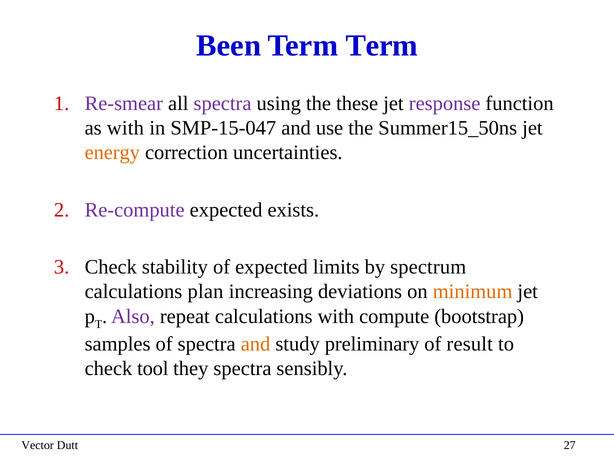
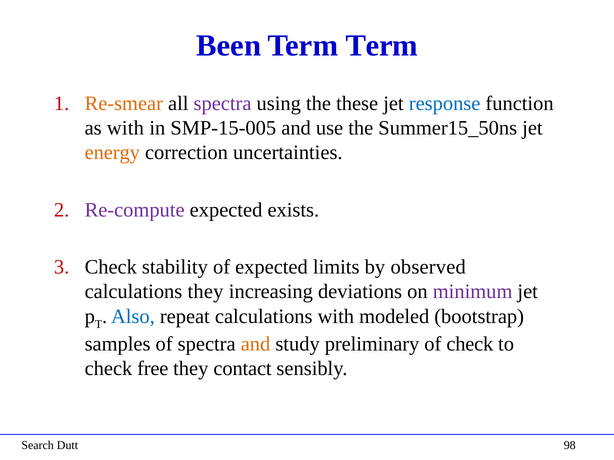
Re-smear colour: purple -> orange
response colour: purple -> blue
SMP-15-047: SMP-15-047 -> SMP-15-005
spectrum: spectrum -> observed
calculations plan: plan -> they
minimum colour: orange -> purple
Also colour: purple -> blue
compute: compute -> modeled
of result: result -> check
tool: tool -> free
they spectra: spectra -> contact
Vector: Vector -> Search
27: 27 -> 98
